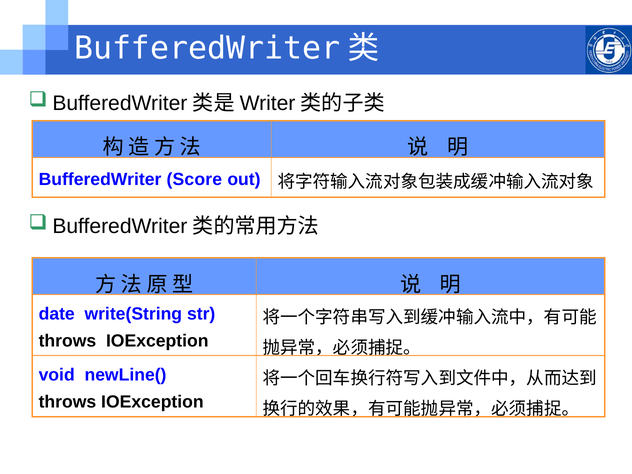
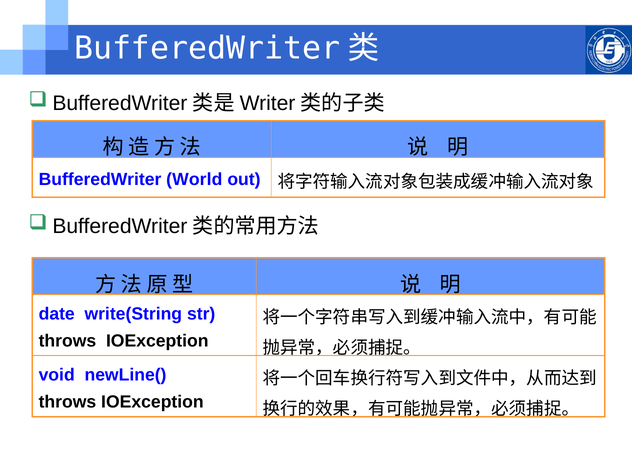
Score: Score -> World
